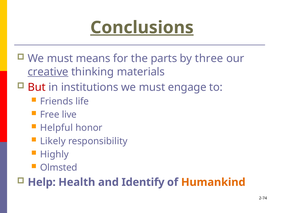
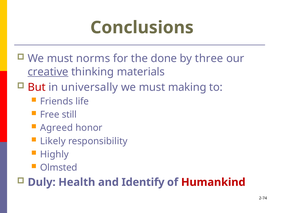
Conclusions underline: present -> none
means: means -> norms
parts: parts -> done
institutions: institutions -> universally
engage: engage -> making
live: live -> still
Helpful: Helpful -> Agreed
Help: Help -> Duly
Humankind colour: orange -> red
